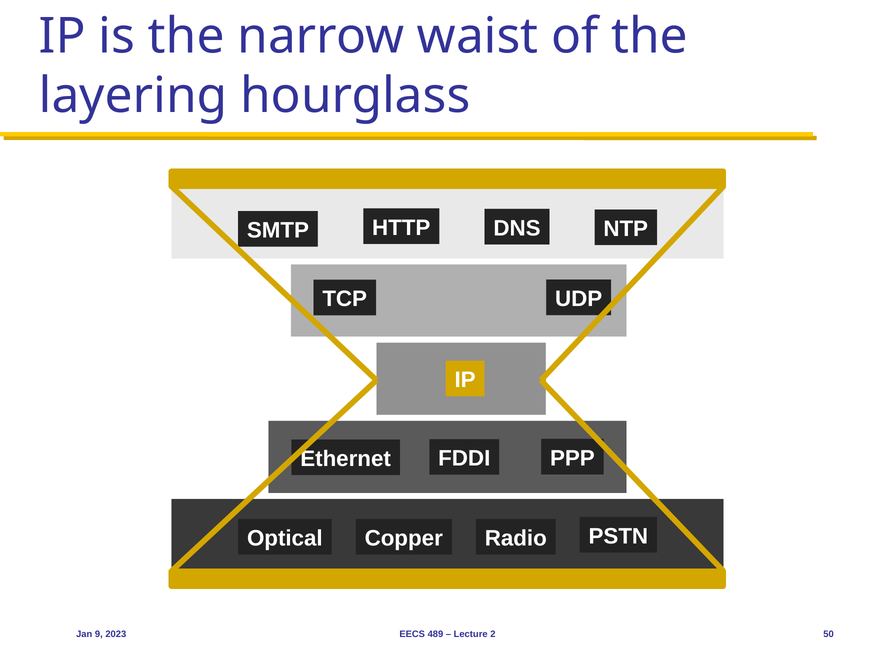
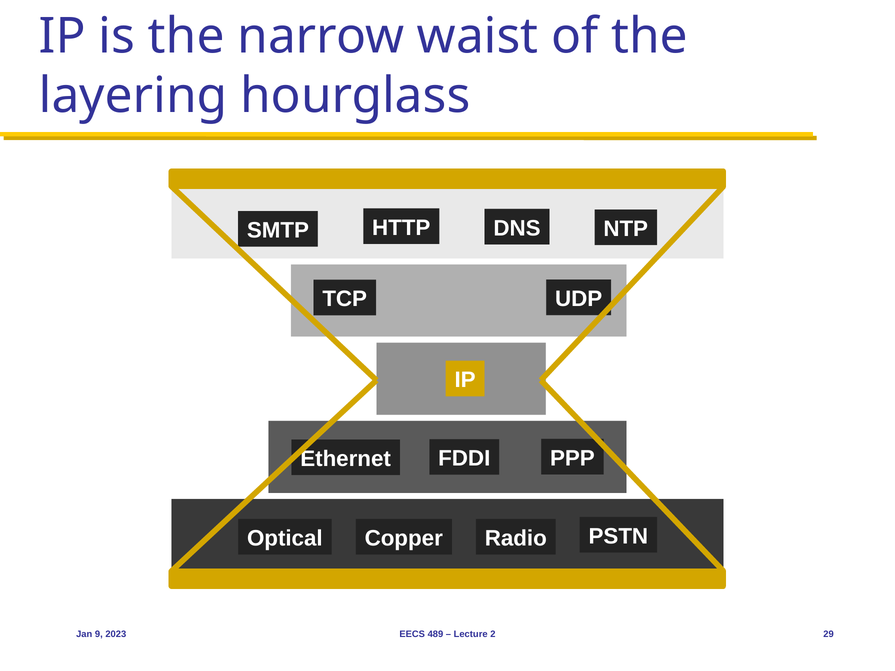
50: 50 -> 29
